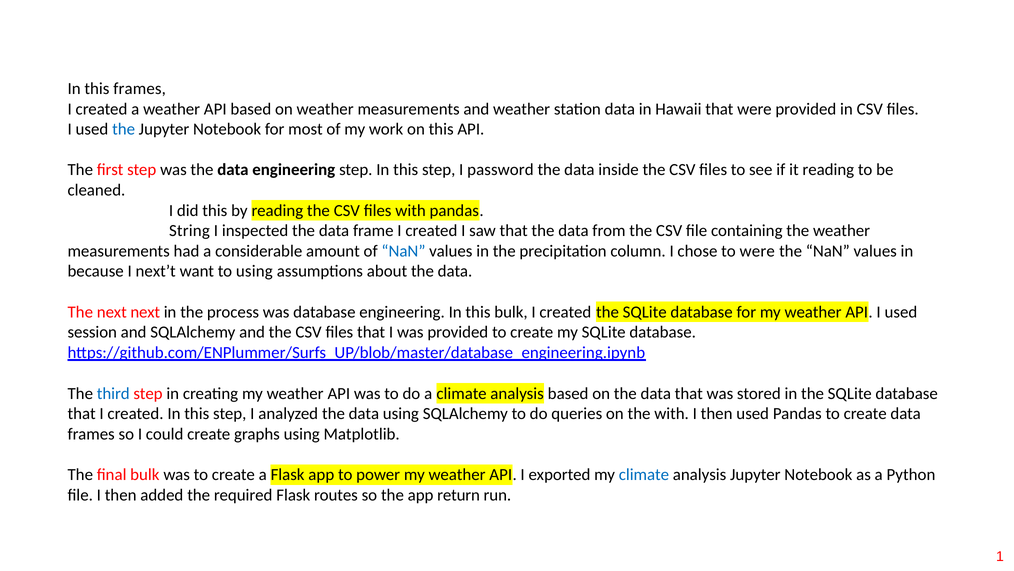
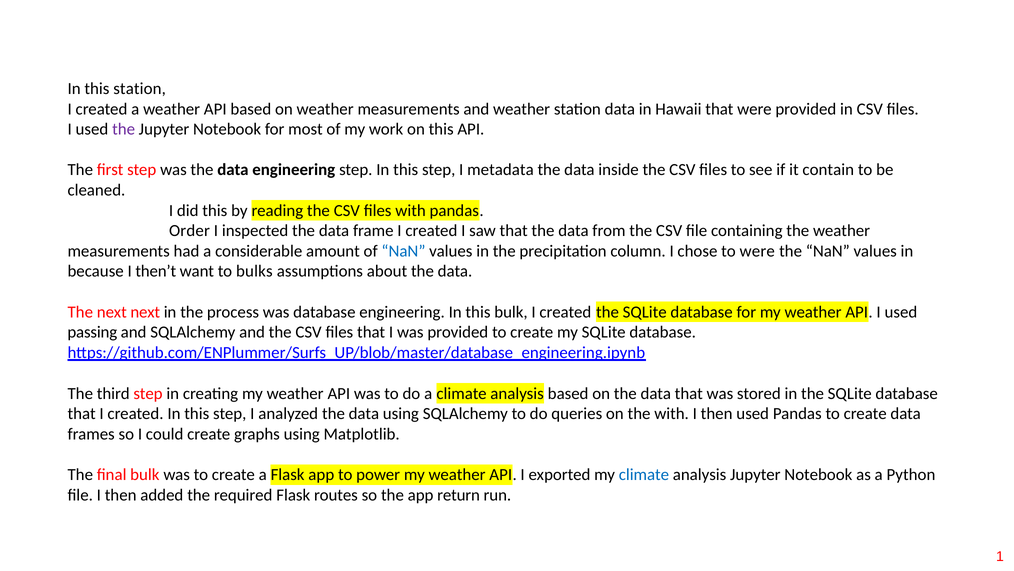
this frames: frames -> station
the at (124, 129) colour: blue -> purple
password: password -> metadata
it reading: reading -> contain
String: String -> Order
next’t: next’t -> then’t
to using: using -> bulks
session: session -> passing
third colour: blue -> black
